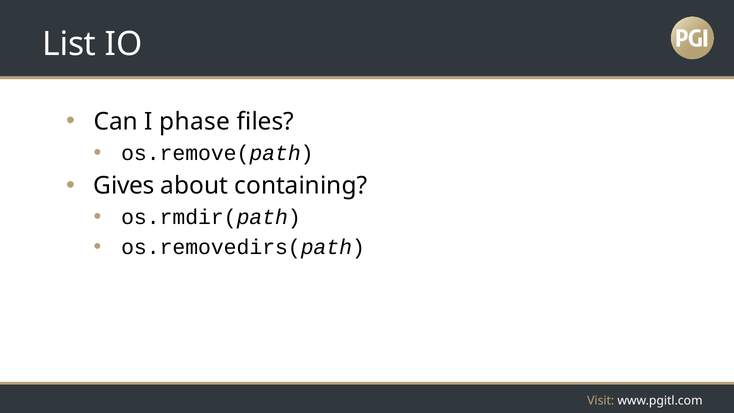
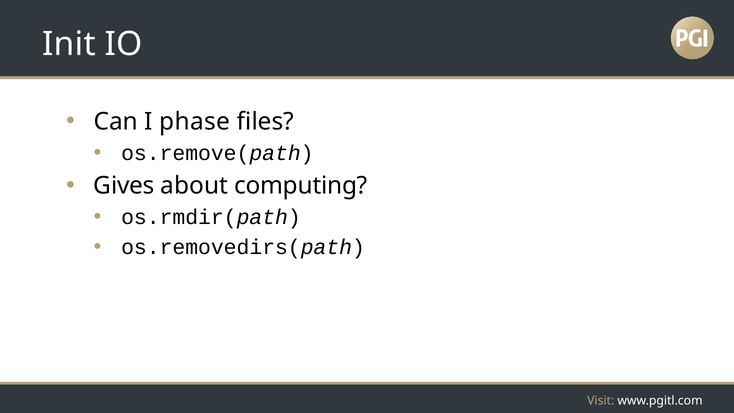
List: List -> Init
containing: containing -> computing
